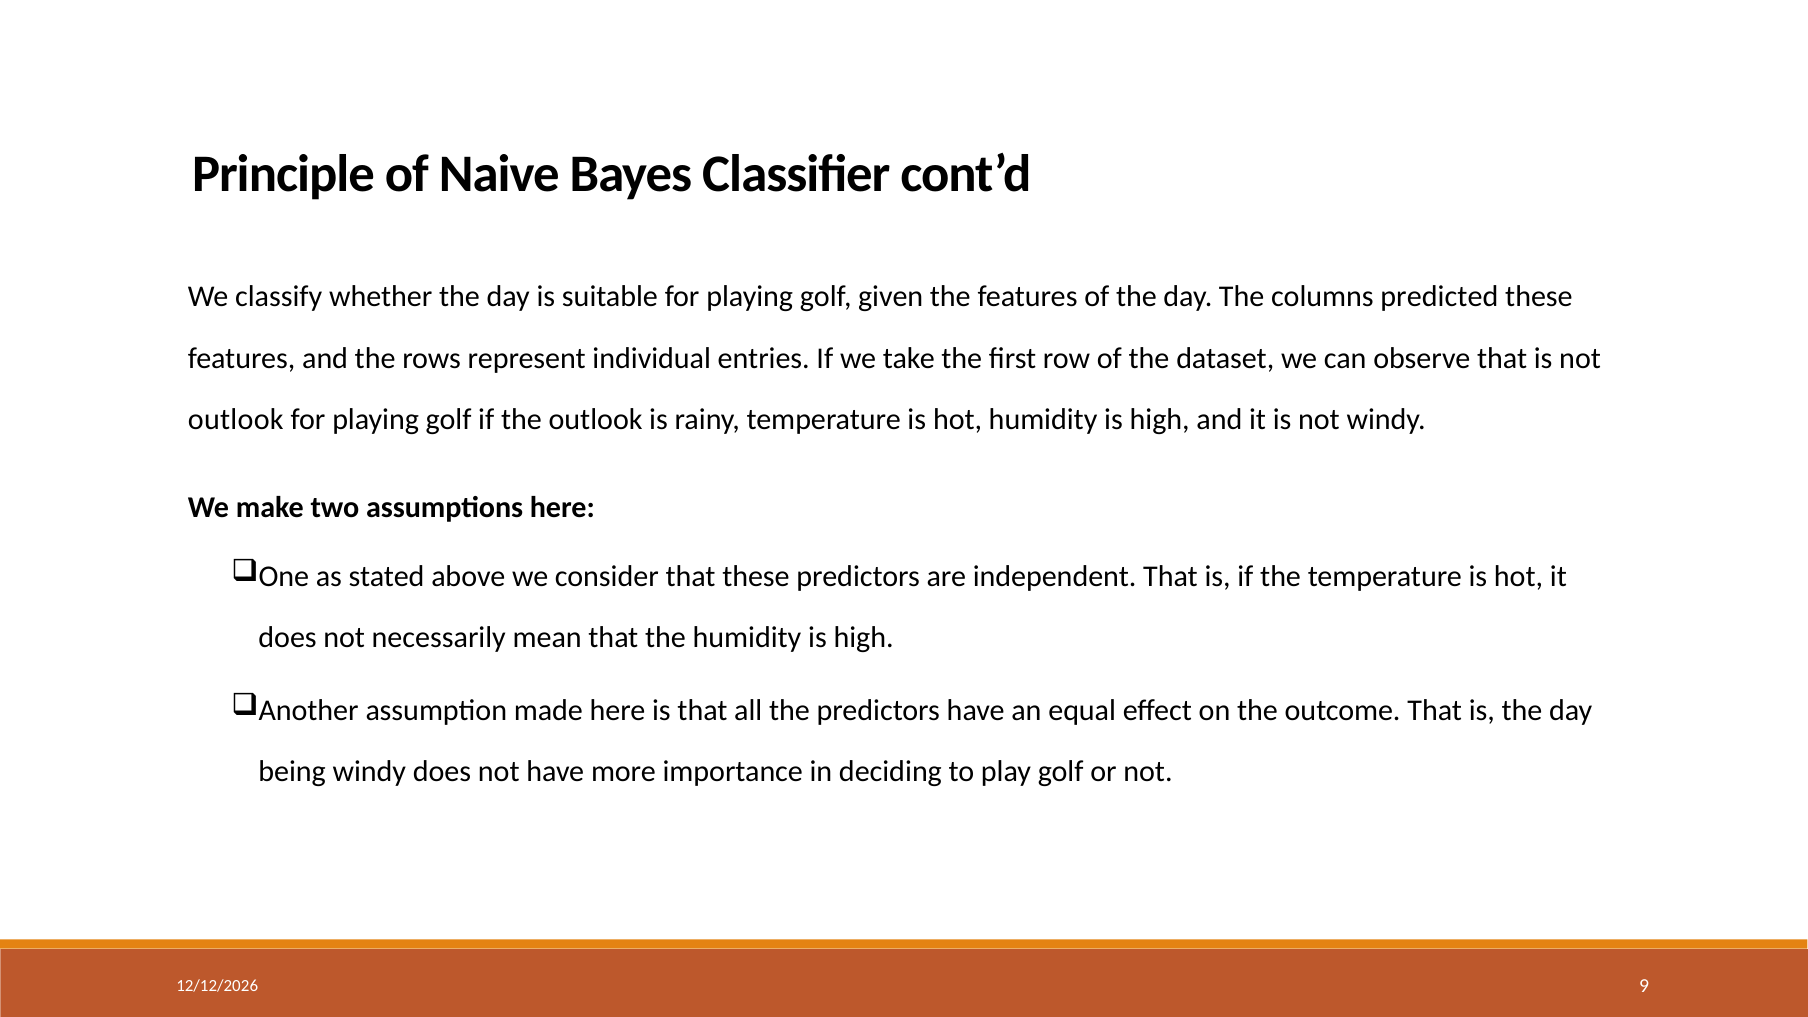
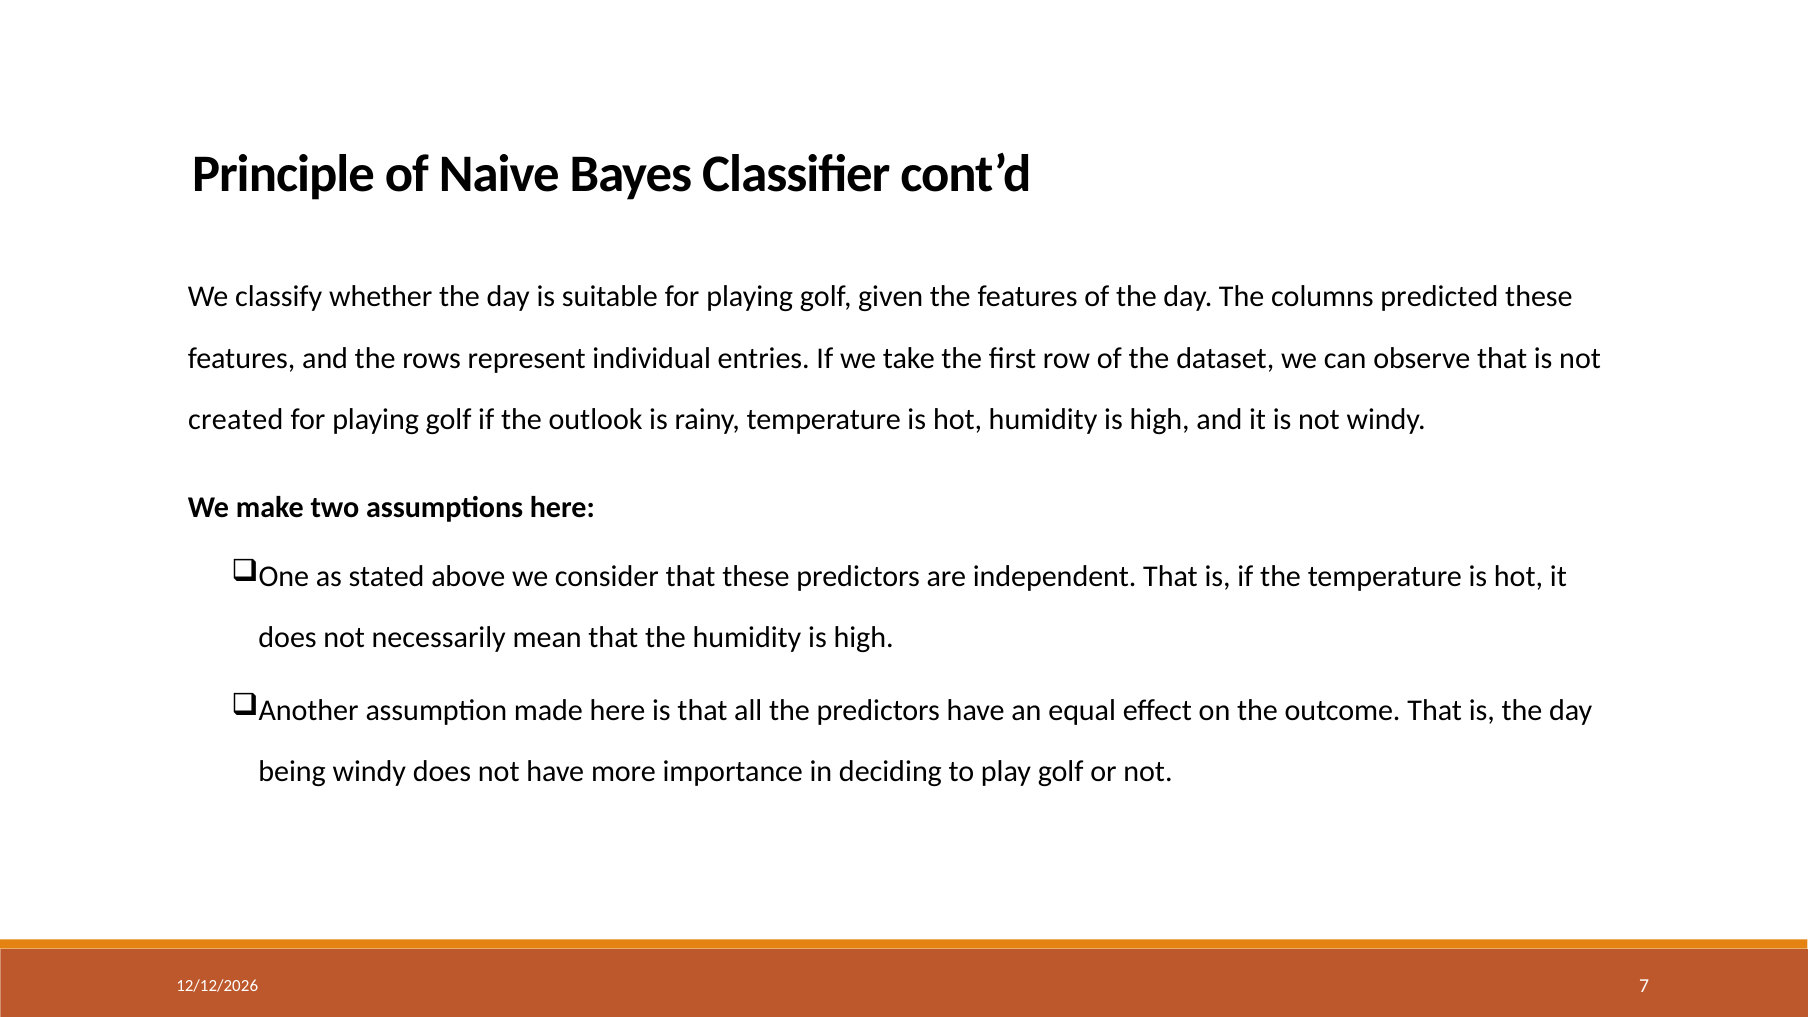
outlook at (236, 420): outlook -> created
9: 9 -> 7
